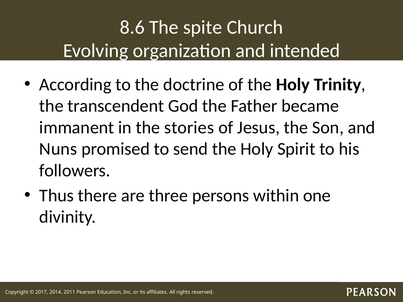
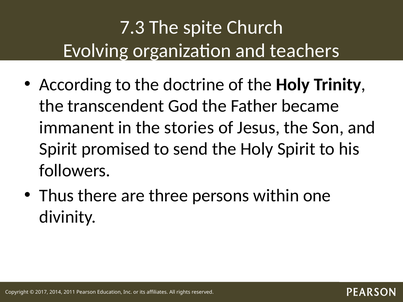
8.6: 8.6 -> 7.3
intended: intended -> teachers
Nuns at (58, 149): Nuns -> Spirit
